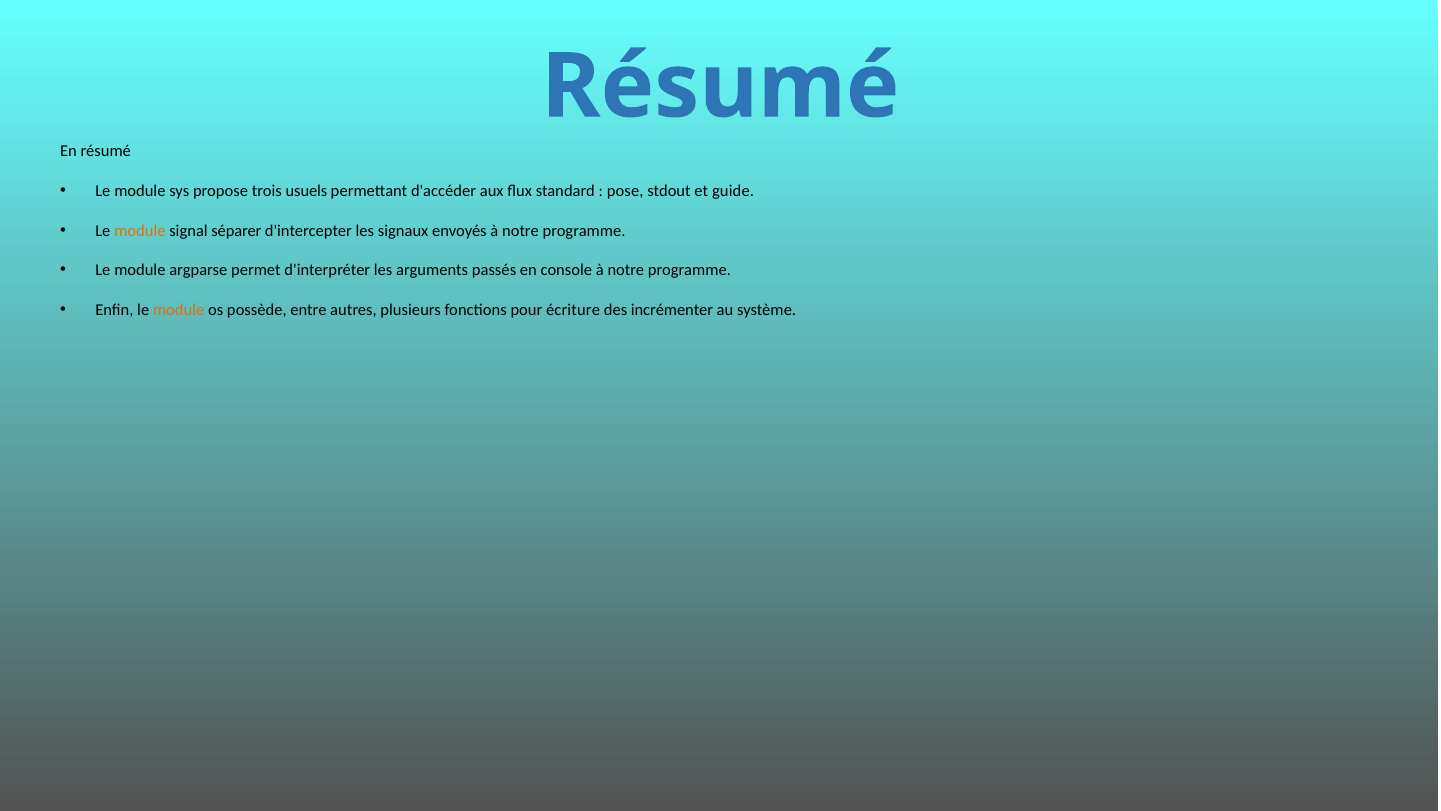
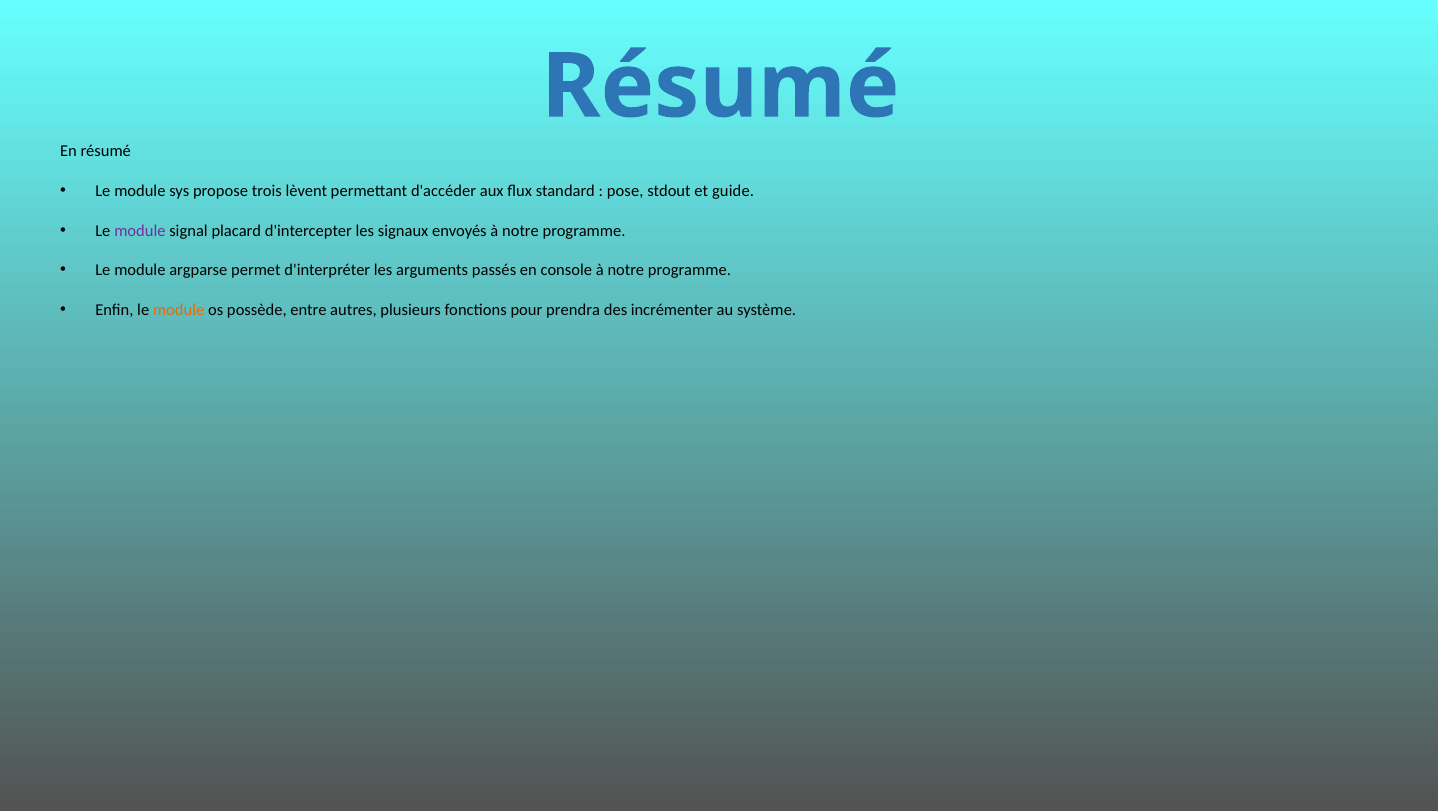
usuels: usuels -> lèvent
module at (140, 230) colour: orange -> purple
séparer: séparer -> placard
écriture: écriture -> prendra
